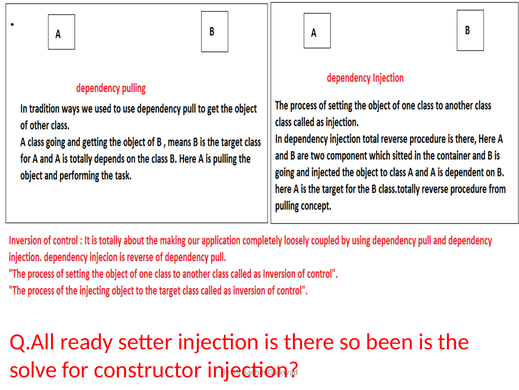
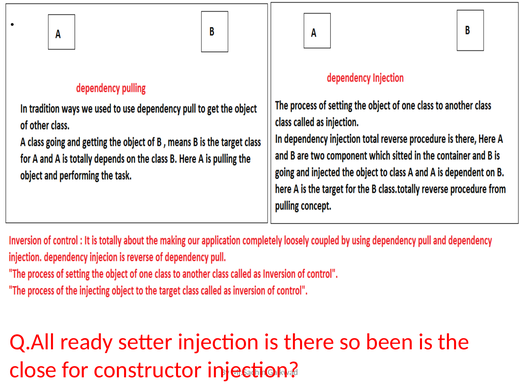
solve: solve -> close
